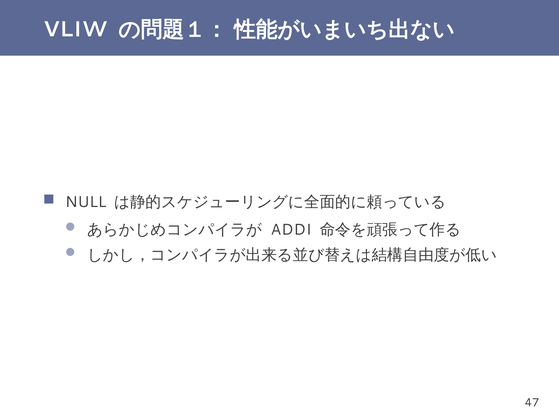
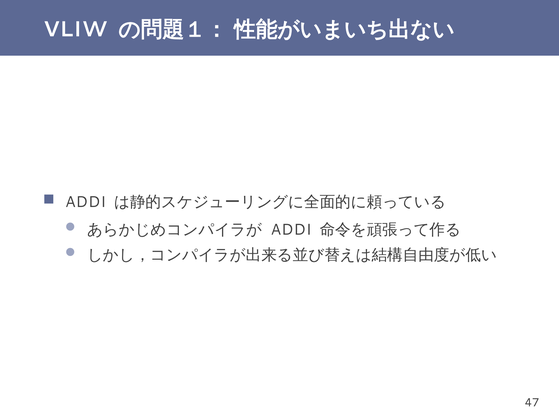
NULL at (86, 202): NULL -> ADDI
